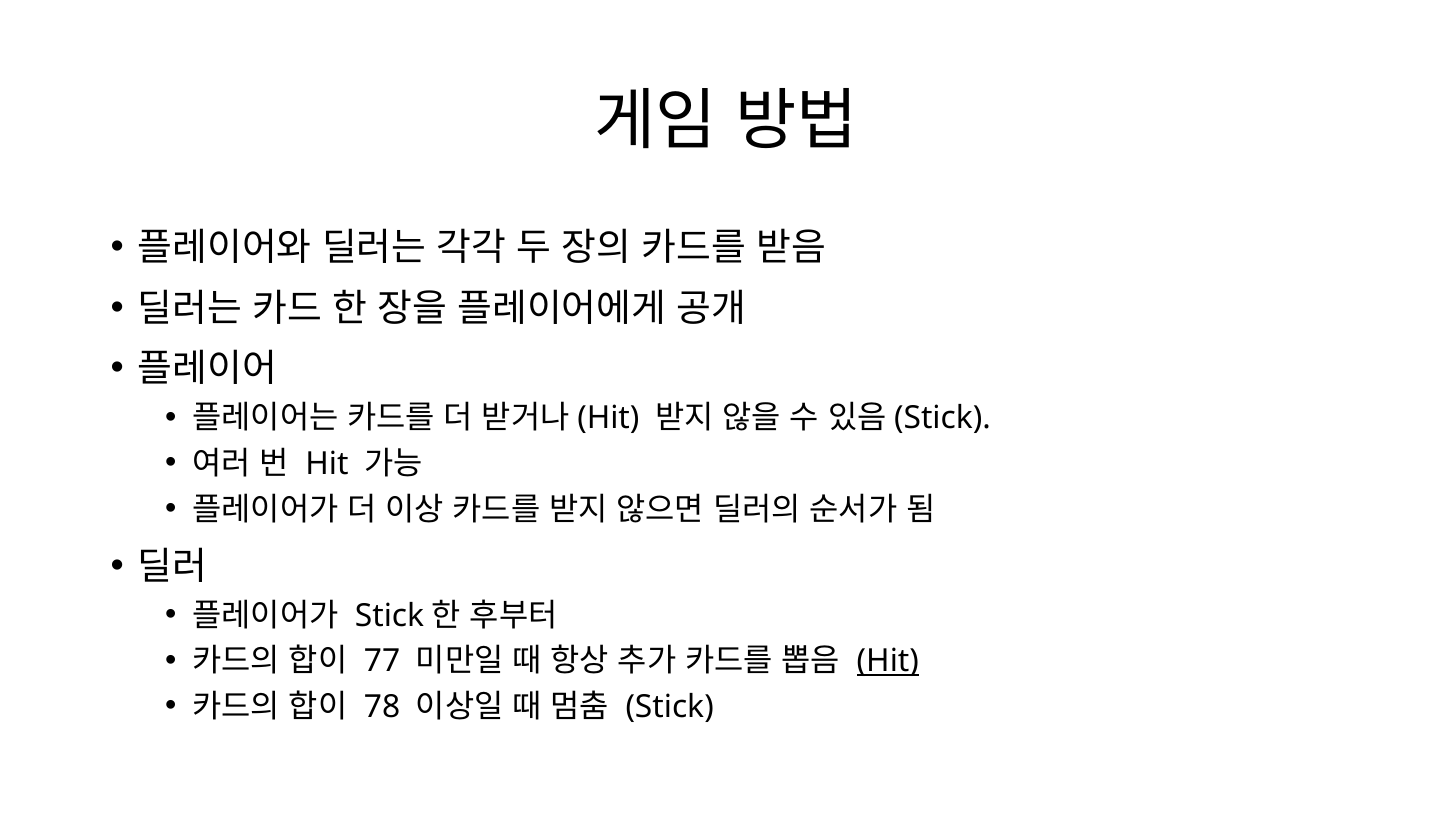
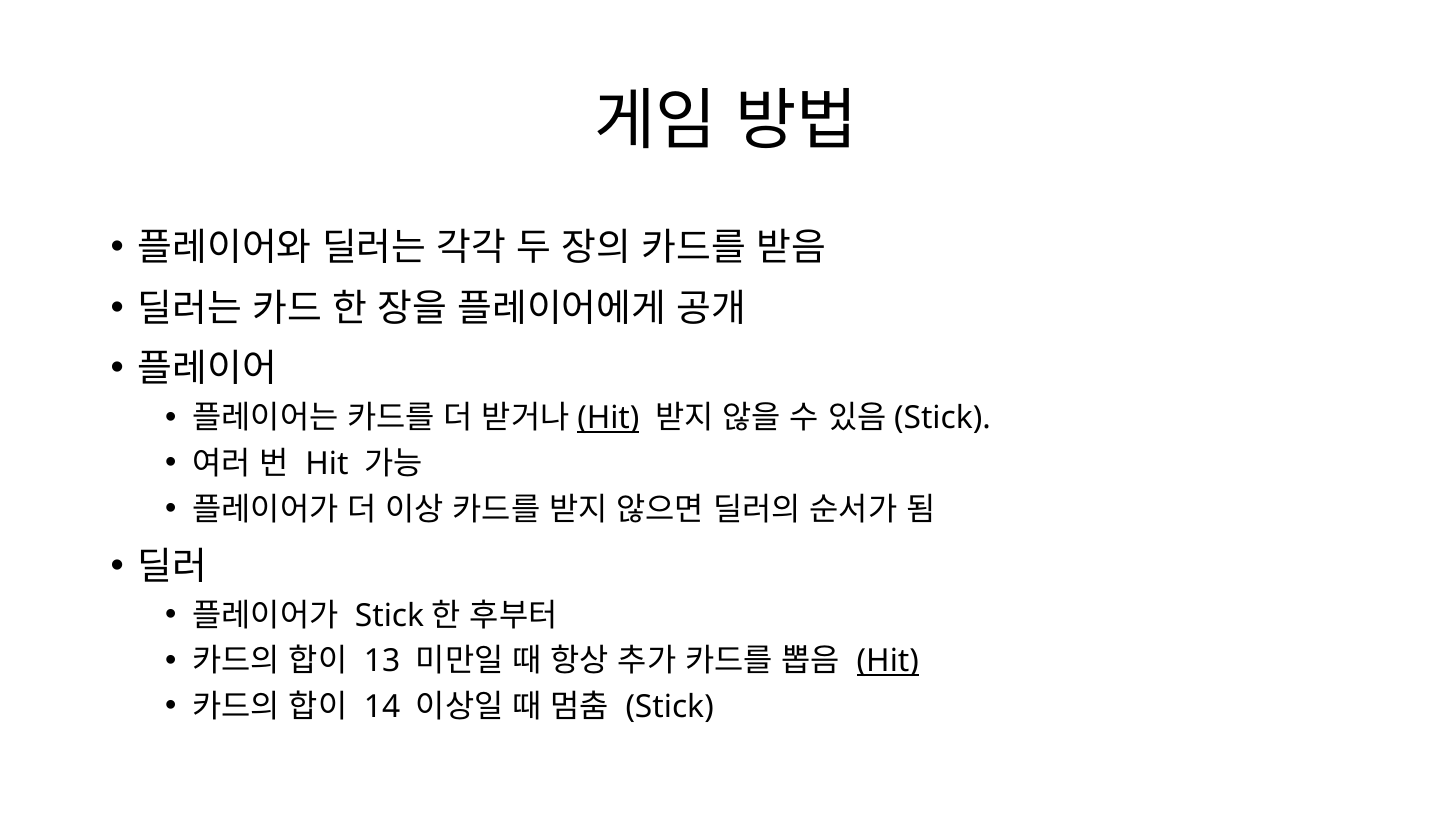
Hit at (608, 418) underline: none -> present
77: 77 -> 13
78: 78 -> 14
